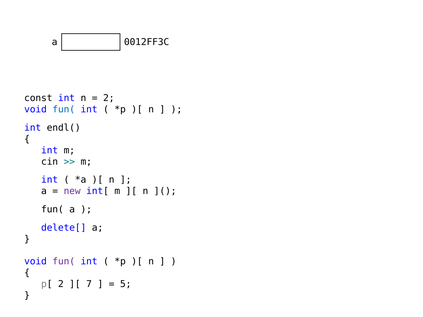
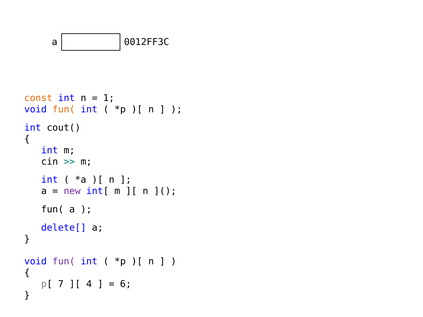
const colour: black -> orange
2 at (109, 98): 2 -> 1
fun( at (64, 110) colour: blue -> orange
endl(: endl( -> cout(
p[ 2: 2 -> 7
7: 7 -> 4
5: 5 -> 6
